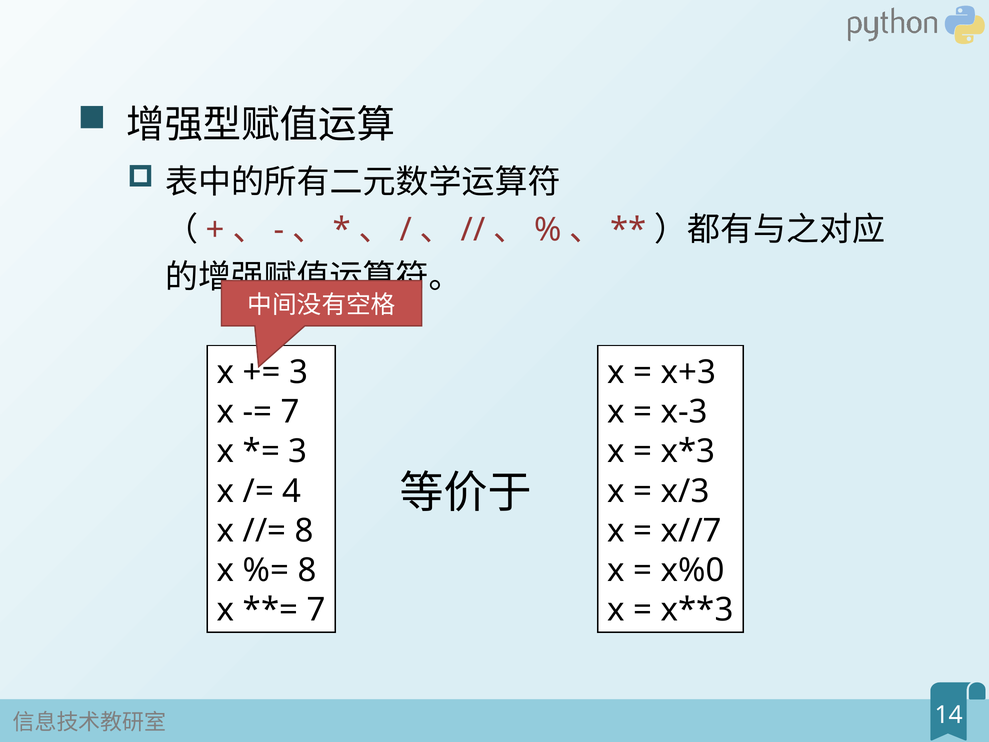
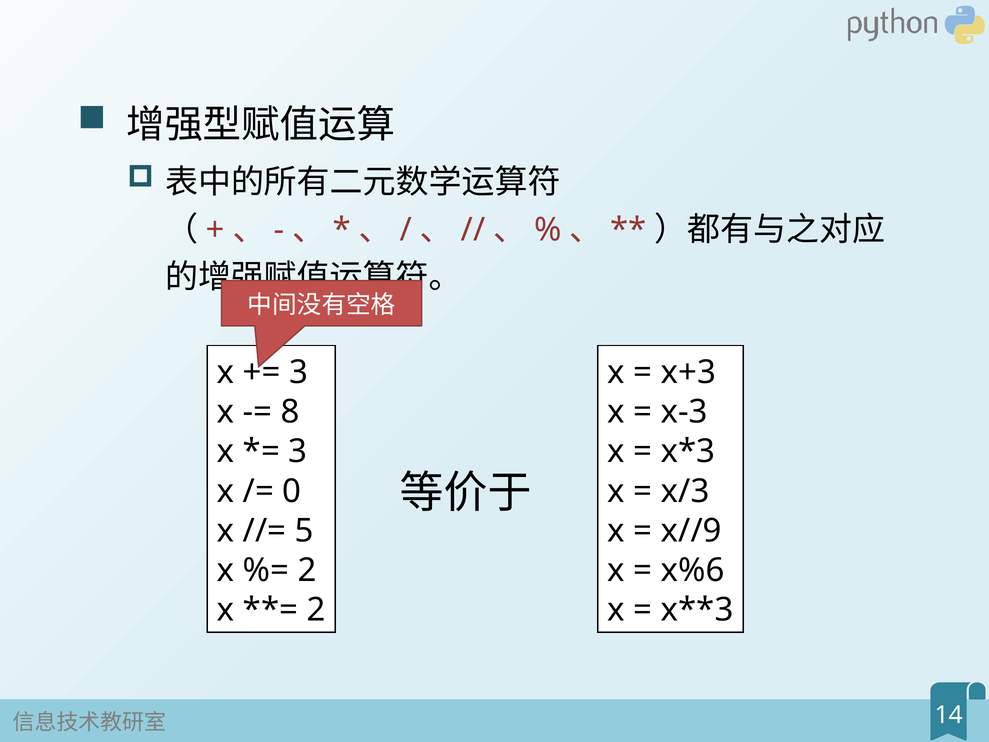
7 at (290, 412): 7 -> 8
4: 4 -> 0
8 at (304, 531): 8 -> 5
x//7: x//7 -> x//9
8 at (307, 570): 8 -> 2
x%0: x%0 -> x%6
7 at (316, 610): 7 -> 2
